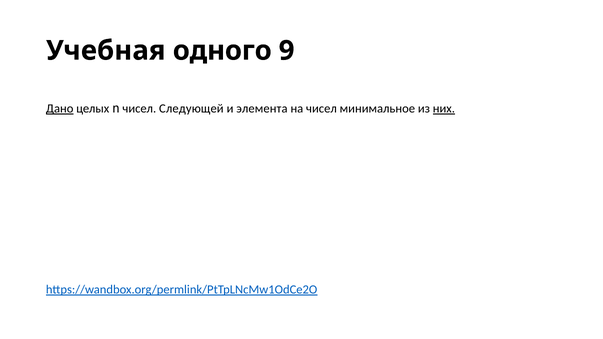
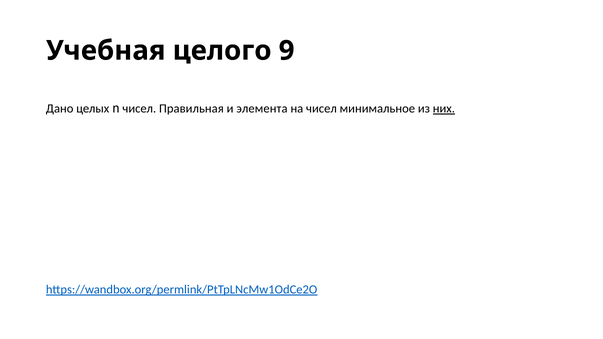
одного: одного -> целого
Дано underline: present -> none
Следующей: Следующей -> Правильная
